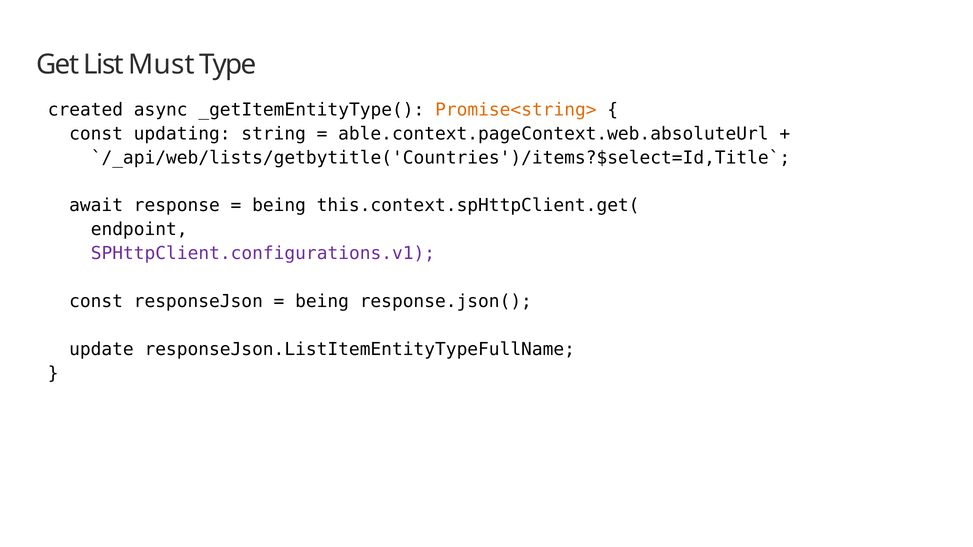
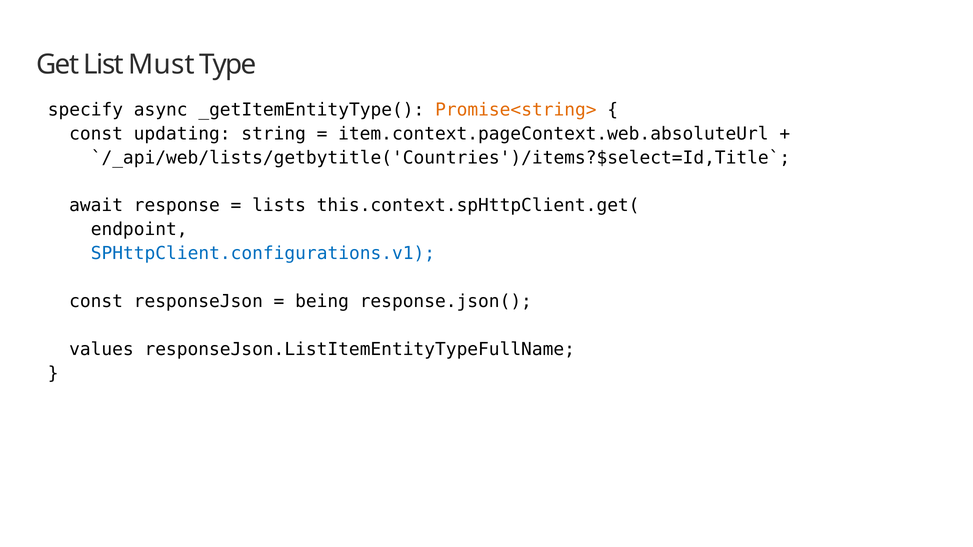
created: created -> specify
able.context.pageContext.web.absoluteUrl: able.context.pageContext.web.absoluteUrl -> item.context.pageContext.web.absoluteUrl
being at (279, 206): being -> lists
SPHttpClient.configurations.v1 colour: purple -> blue
update: update -> values
